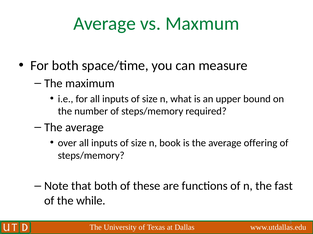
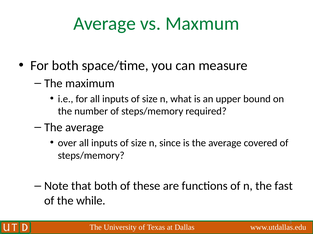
book: book -> since
offering: offering -> covered
